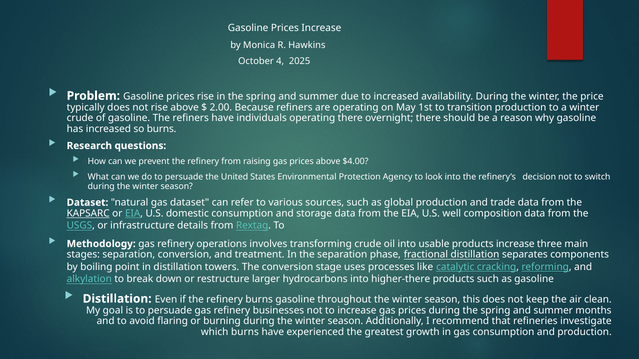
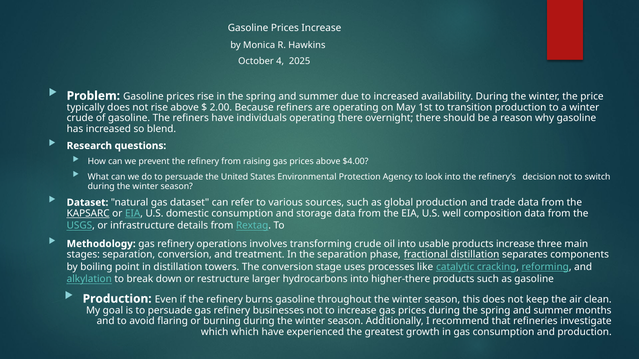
so burns: burns -> blend
Distillation at (117, 299): Distillation -> Production
which burns: burns -> which
